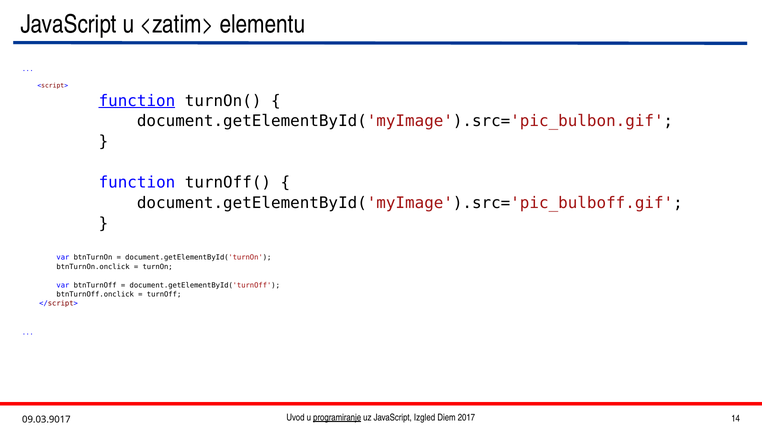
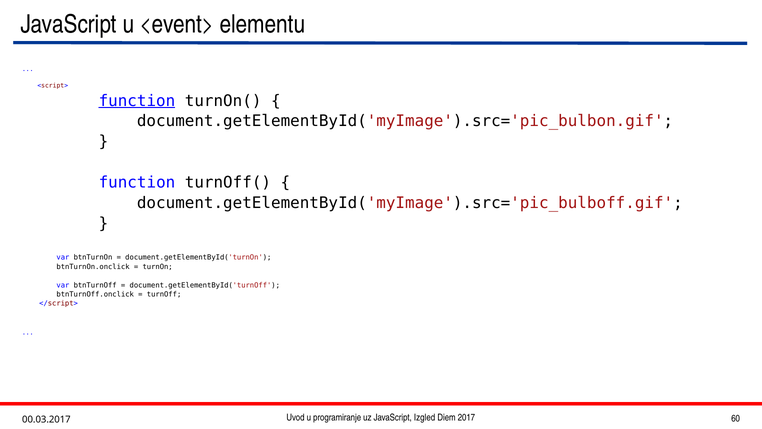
<zatim>: <zatim> -> <event>
programiranje underline: present -> none
14: 14 -> 60
09.03.9017: 09.03.9017 -> 00.03.2017
